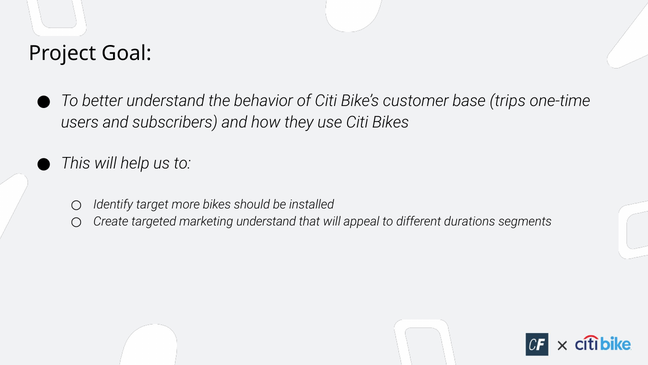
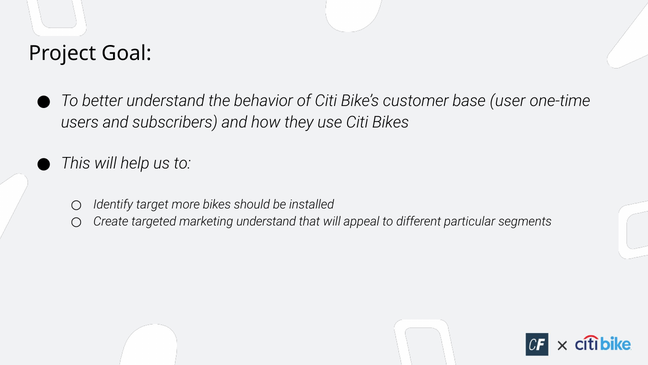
trips: trips -> user
durations: durations -> particular
